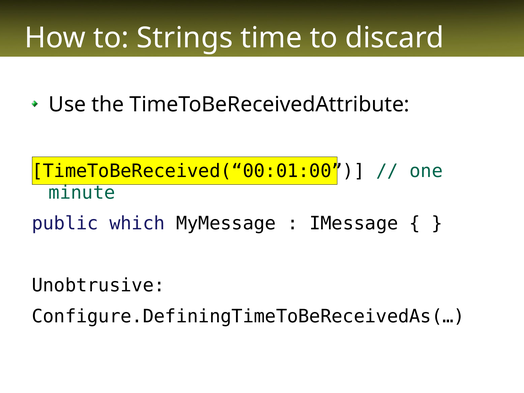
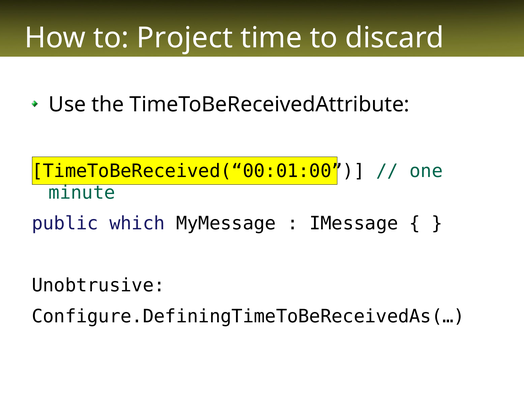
Strings: Strings -> Project
